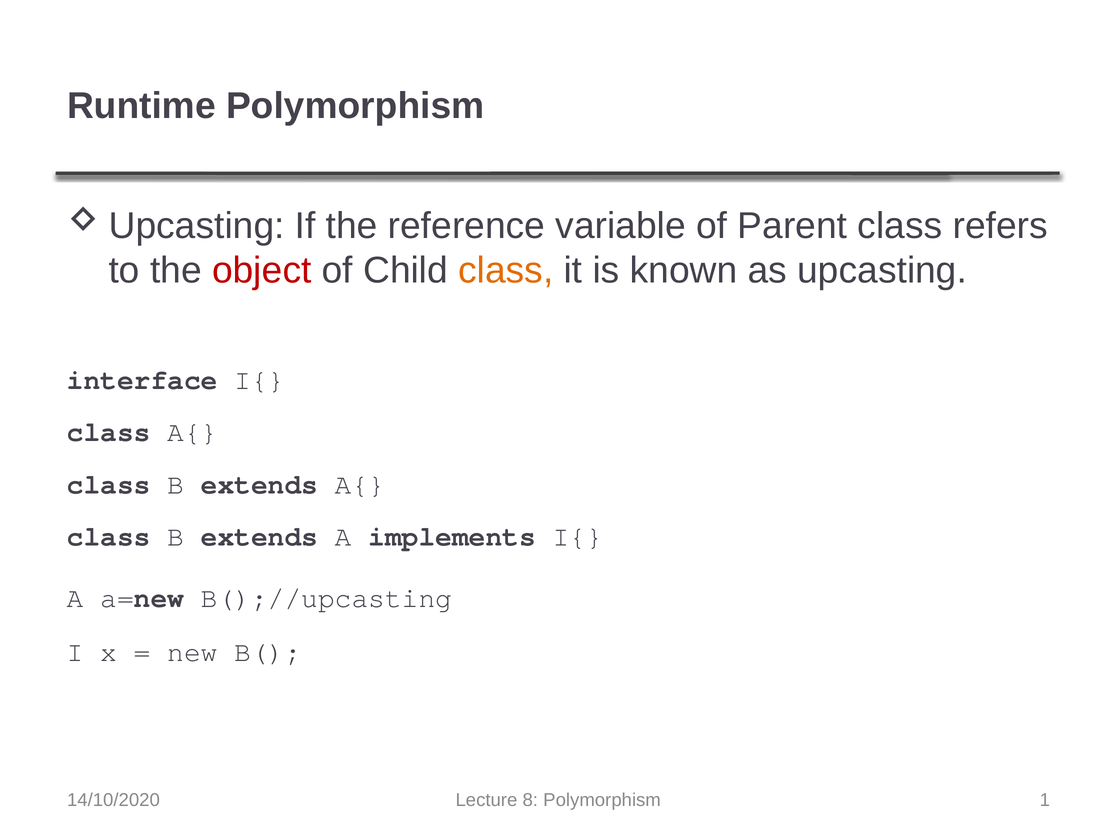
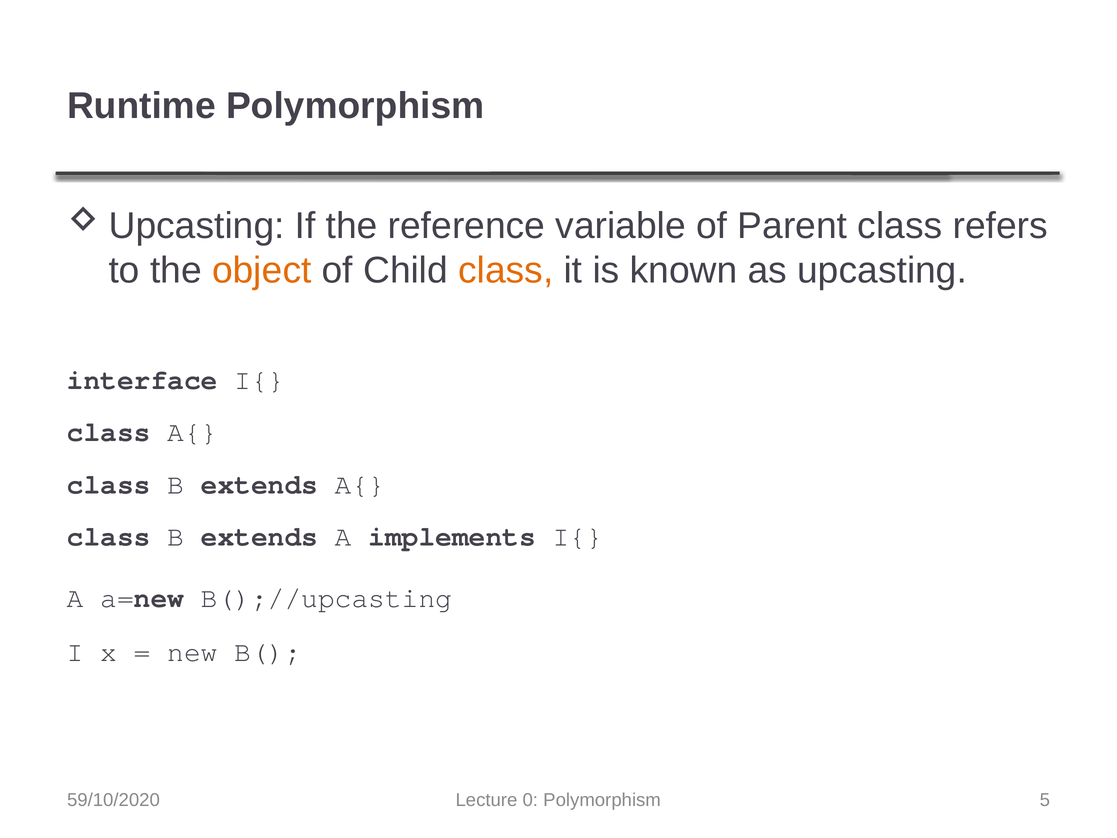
object colour: red -> orange
14/10/2020: 14/10/2020 -> 59/10/2020
8: 8 -> 0
1: 1 -> 5
